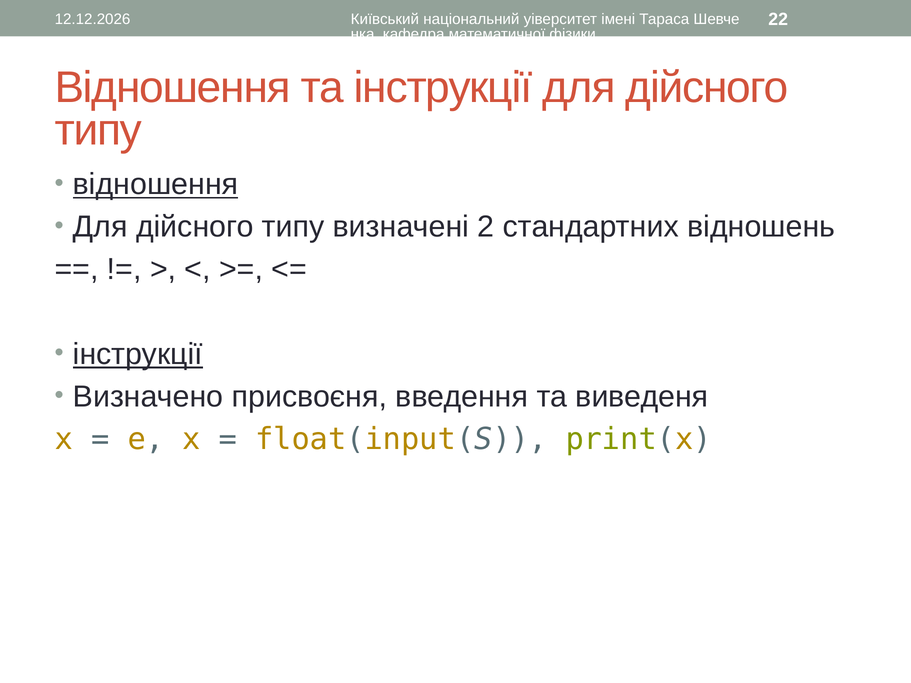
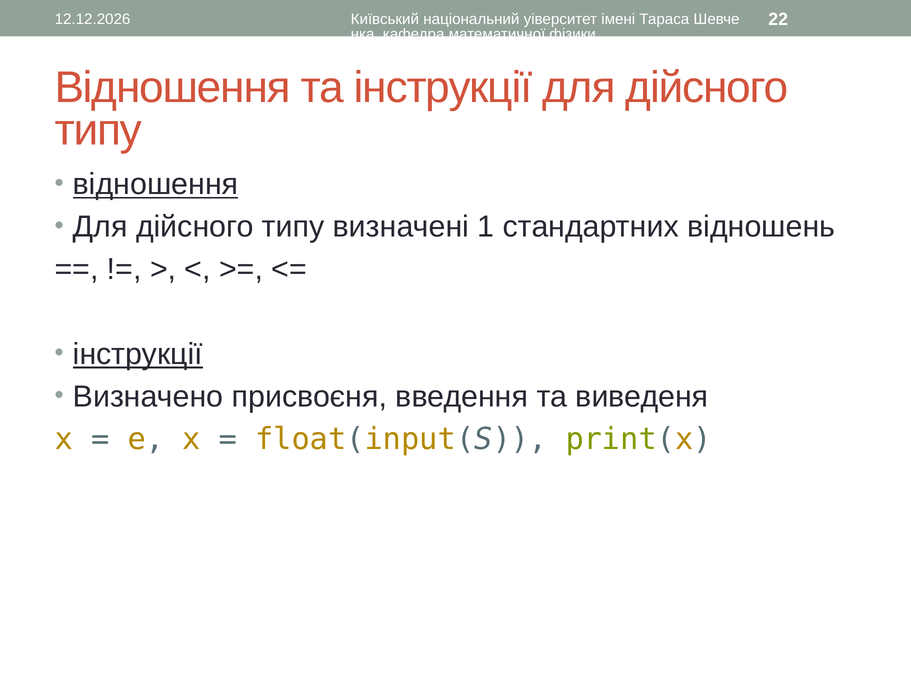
2: 2 -> 1
